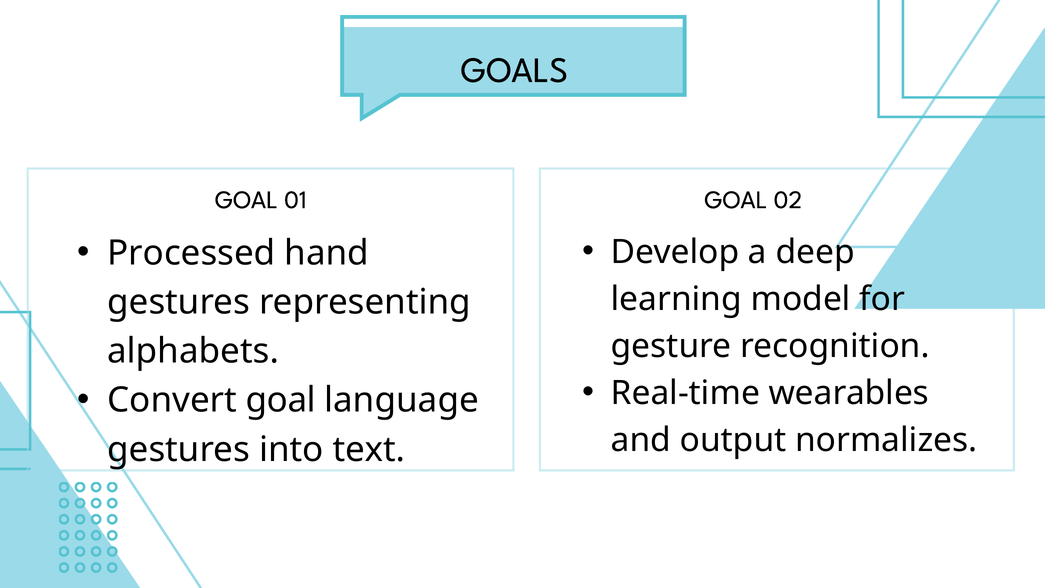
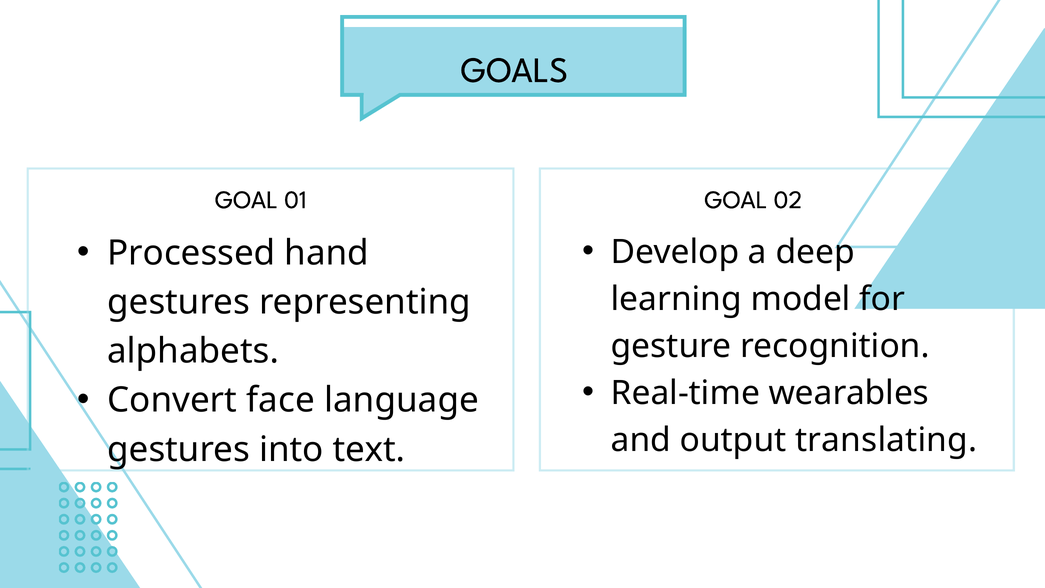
Convert goal: goal -> face
normalizes: normalizes -> translating
